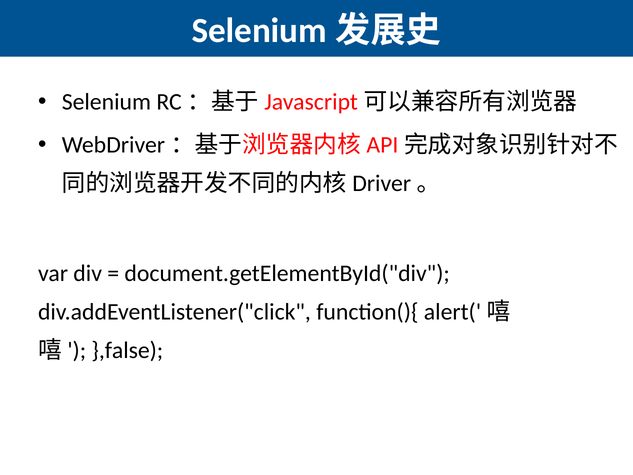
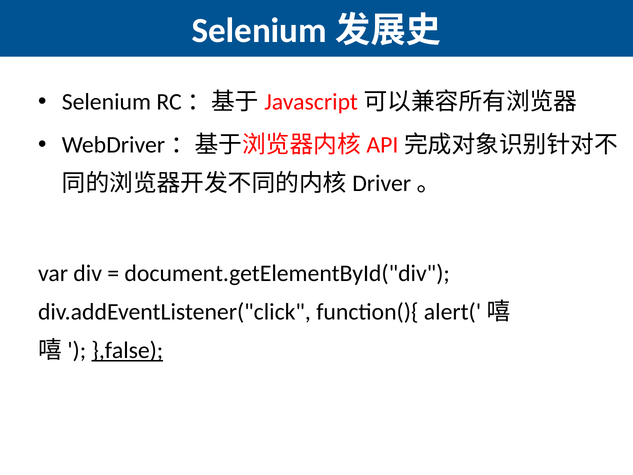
},false underline: none -> present
